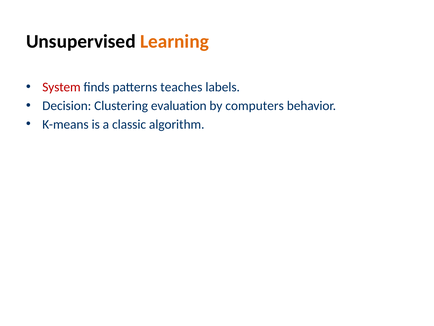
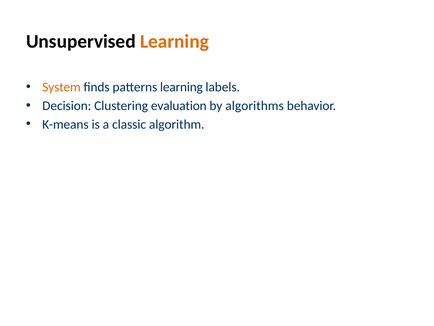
System colour: red -> orange
patterns teaches: teaches -> learning
computers: computers -> algorithms
